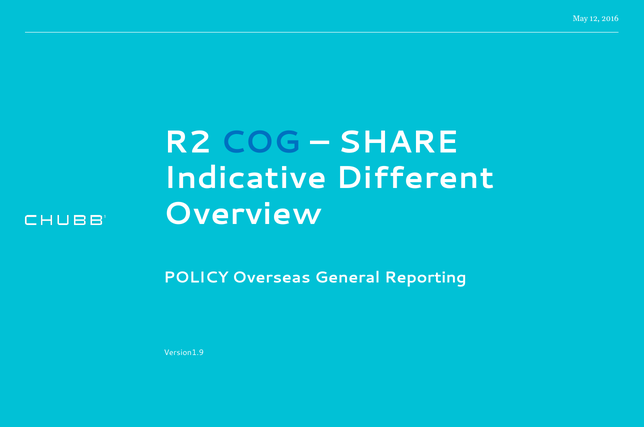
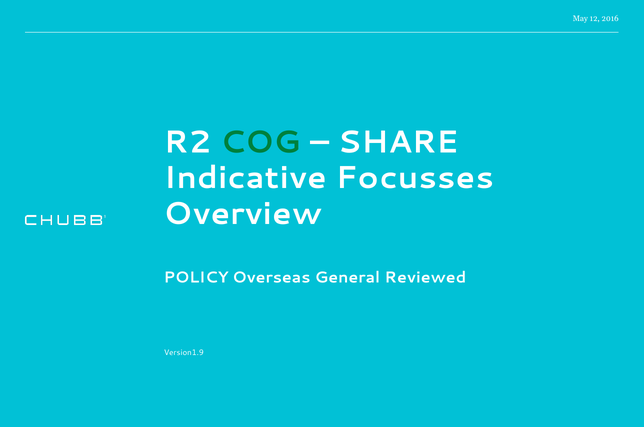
COG colour: blue -> green
Different: Different -> Focusses
Reporting: Reporting -> Reviewed
